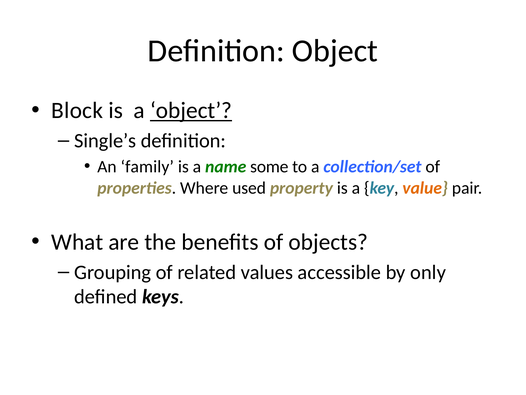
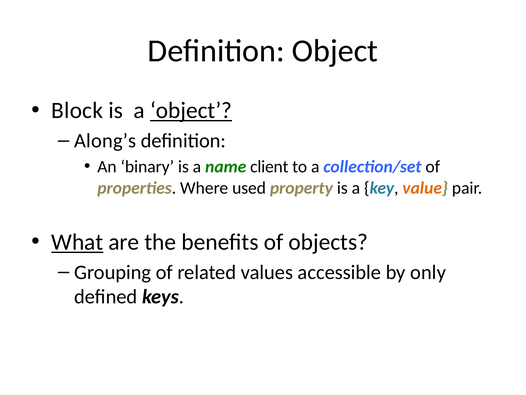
Single’s: Single’s -> Along’s
family: family -> binary
some: some -> client
What underline: none -> present
